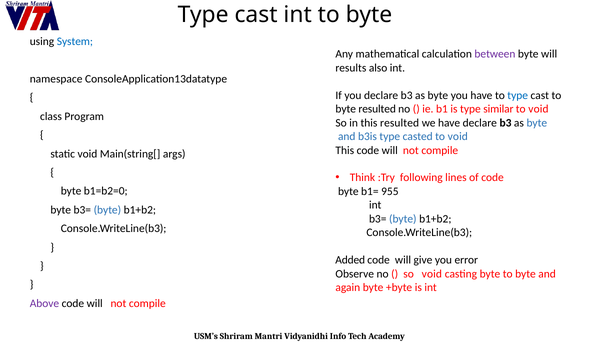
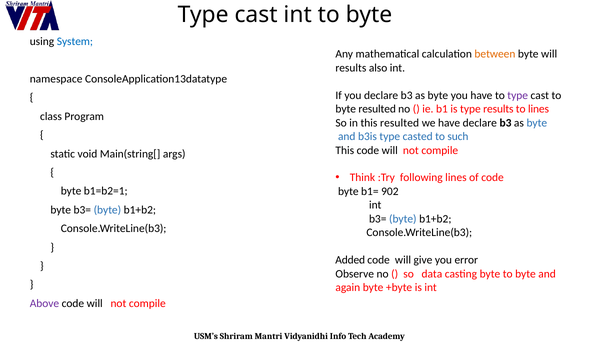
between colour: purple -> orange
type at (518, 95) colour: blue -> purple
type similar: similar -> results
void at (538, 109): void -> lines
casted to void: void -> such
b1=b2=0: b1=b2=0 -> b1=b2=1
955: 955 -> 902
so void: void -> data
